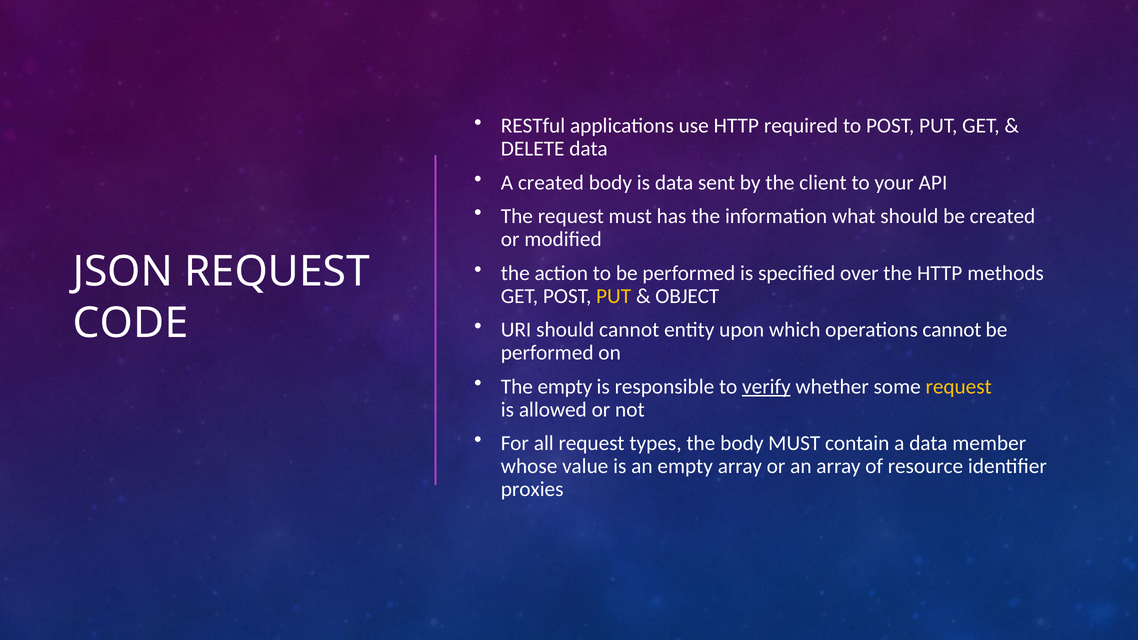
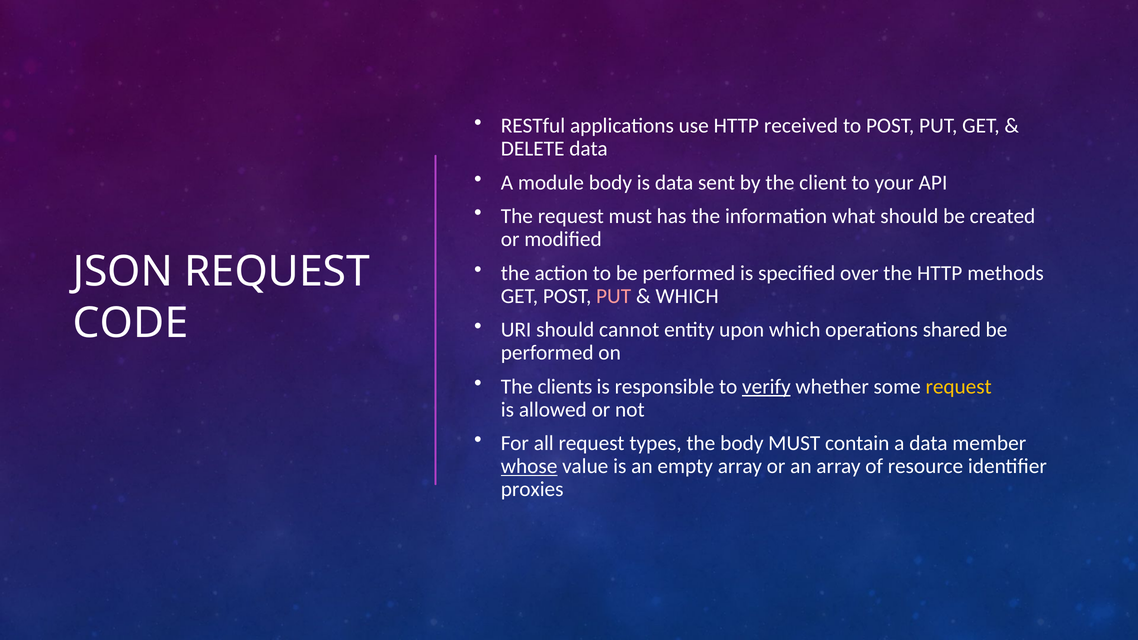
required: required -> received
A created: created -> module
PUT at (614, 296) colour: yellow -> pink
OBJECT at (687, 296): OBJECT -> WHICH
operations cannot: cannot -> shared
The empty: empty -> clients
whose underline: none -> present
